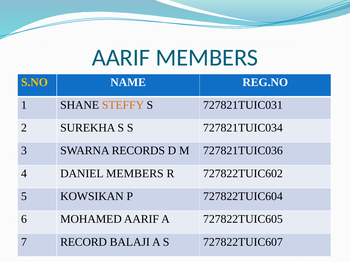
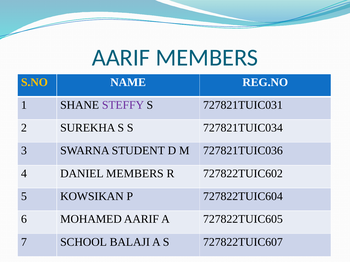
STEFFY colour: orange -> purple
RECORDS: RECORDS -> STUDENT
RECORD: RECORD -> SCHOOL
